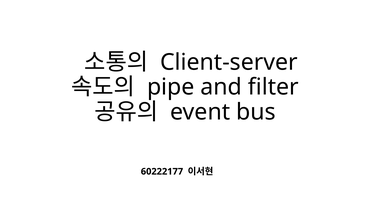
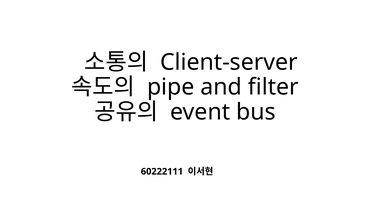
60222177: 60222177 -> 60222111
